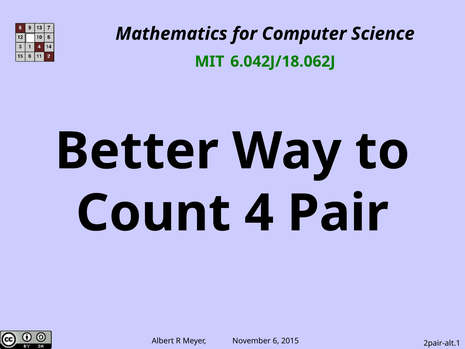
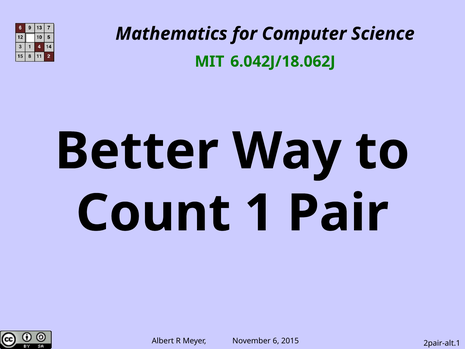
4: 4 -> 1
